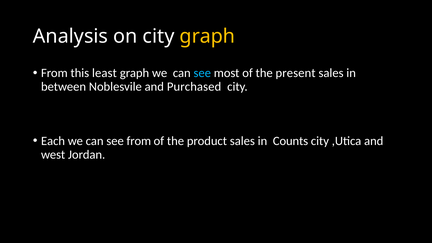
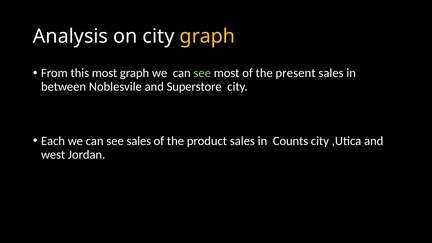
this least: least -> most
see at (202, 73) colour: light blue -> light green
Purchased: Purchased -> Superstore
see from: from -> sales
